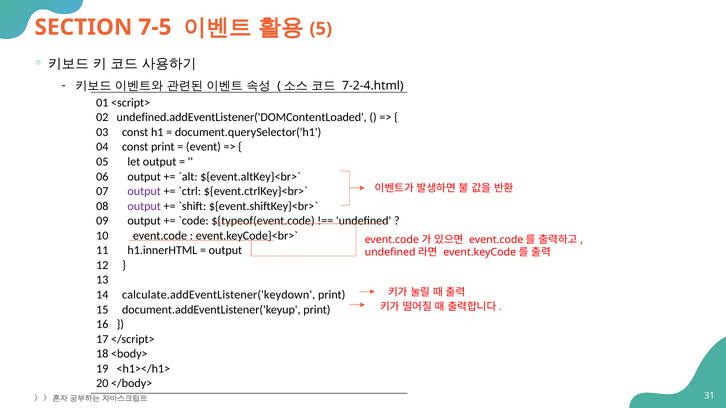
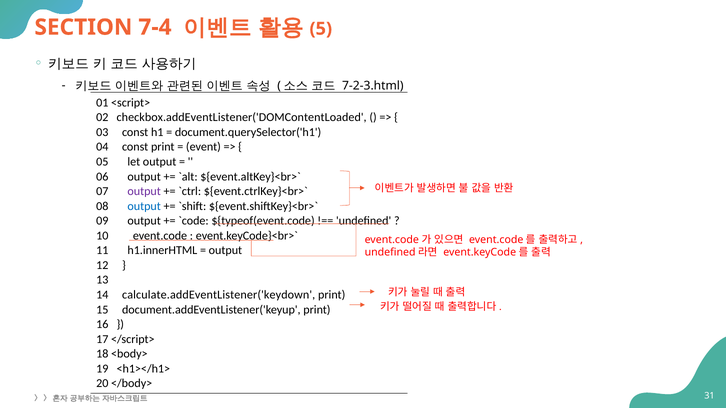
7-5: 7-5 -> 7-4
7-2-4.html: 7-2-4.html -> 7-2-3.html
undefined.addEventListener('DOMContentLoaded: undefined.addEventListener('DOMContentLoaded -> checkbox.addEventListener('DOMContentLoaded
output at (144, 206) colour: purple -> blue
